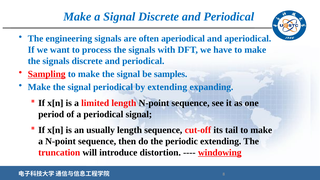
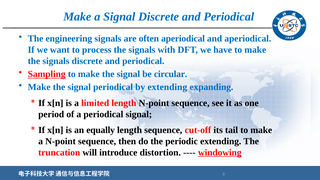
samples: samples -> circular
usually: usually -> equally
